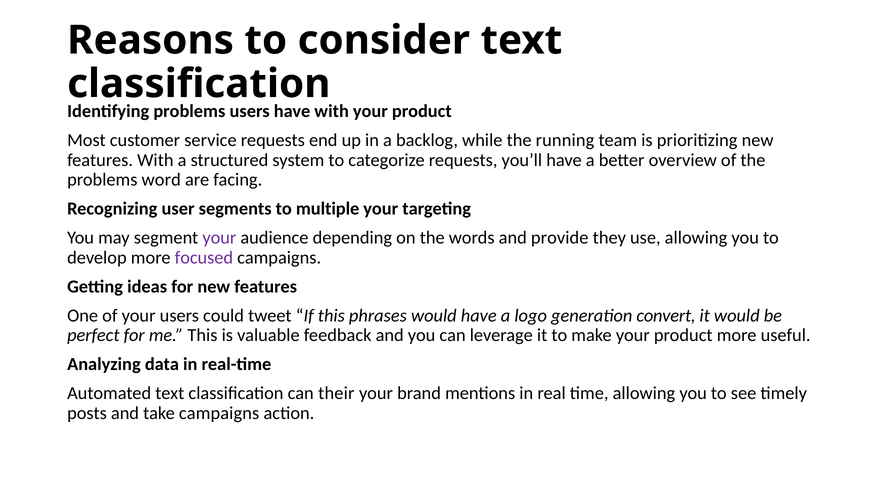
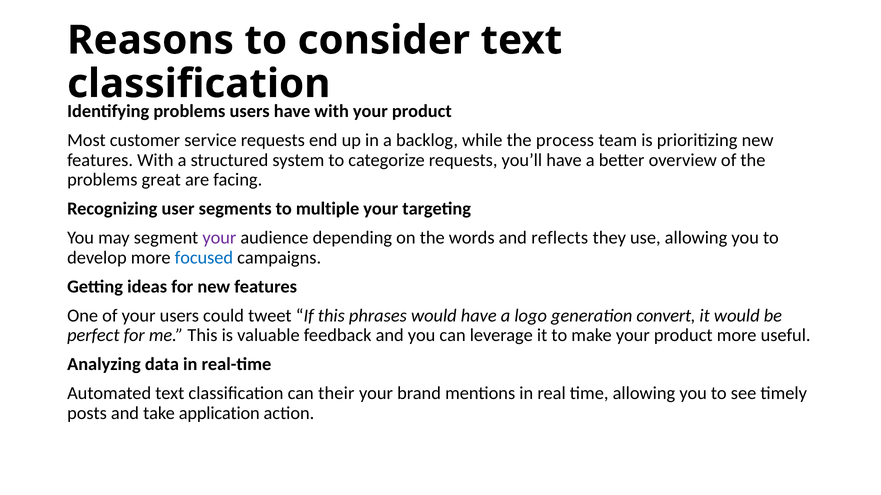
running: running -> process
word: word -> great
provide: provide -> reflects
focused colour: purple -> blue
take campaigns: campaigns -> application
